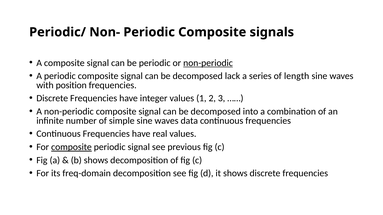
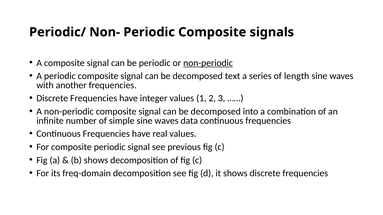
lack: lack -> text
position: position -> another
composite at (71, 147) underline: present -> none
